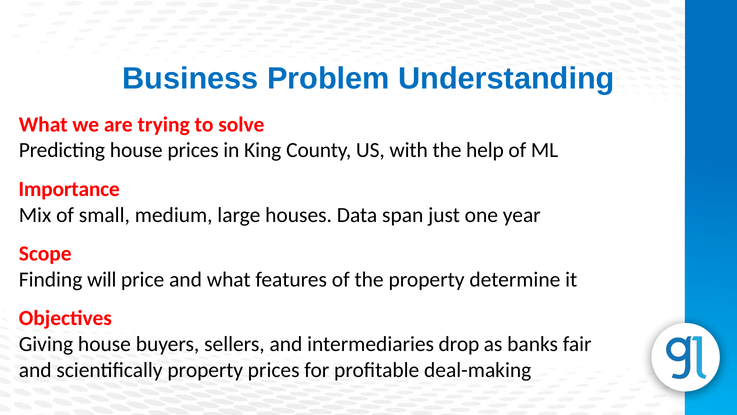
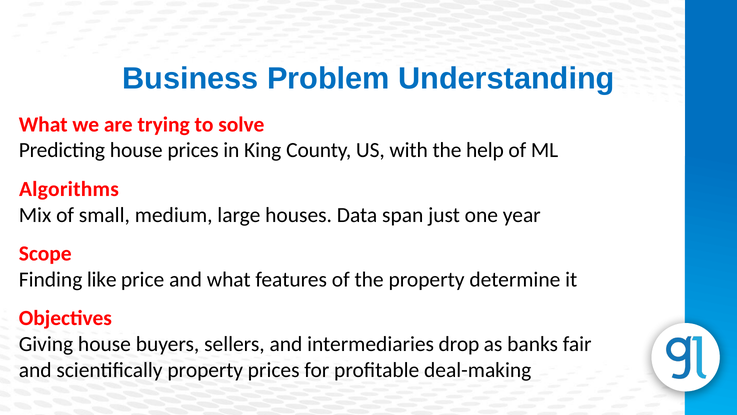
Importance: Importance -> Algorithms
will: will -> like
